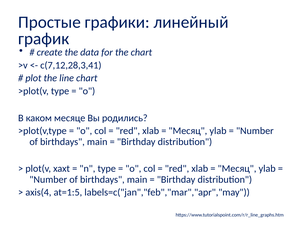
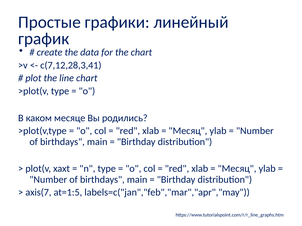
axis(4: axis(4 -> axis(7
